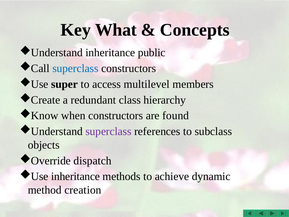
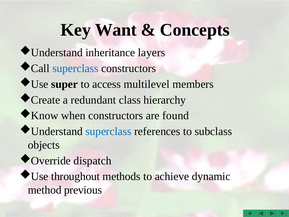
What: What -> Want
public: public -> layers
superclass at (108, 131) colour: purple -> blue
inheritance at (76, 176): inheritance -> throughout
creation: creation -> previous
